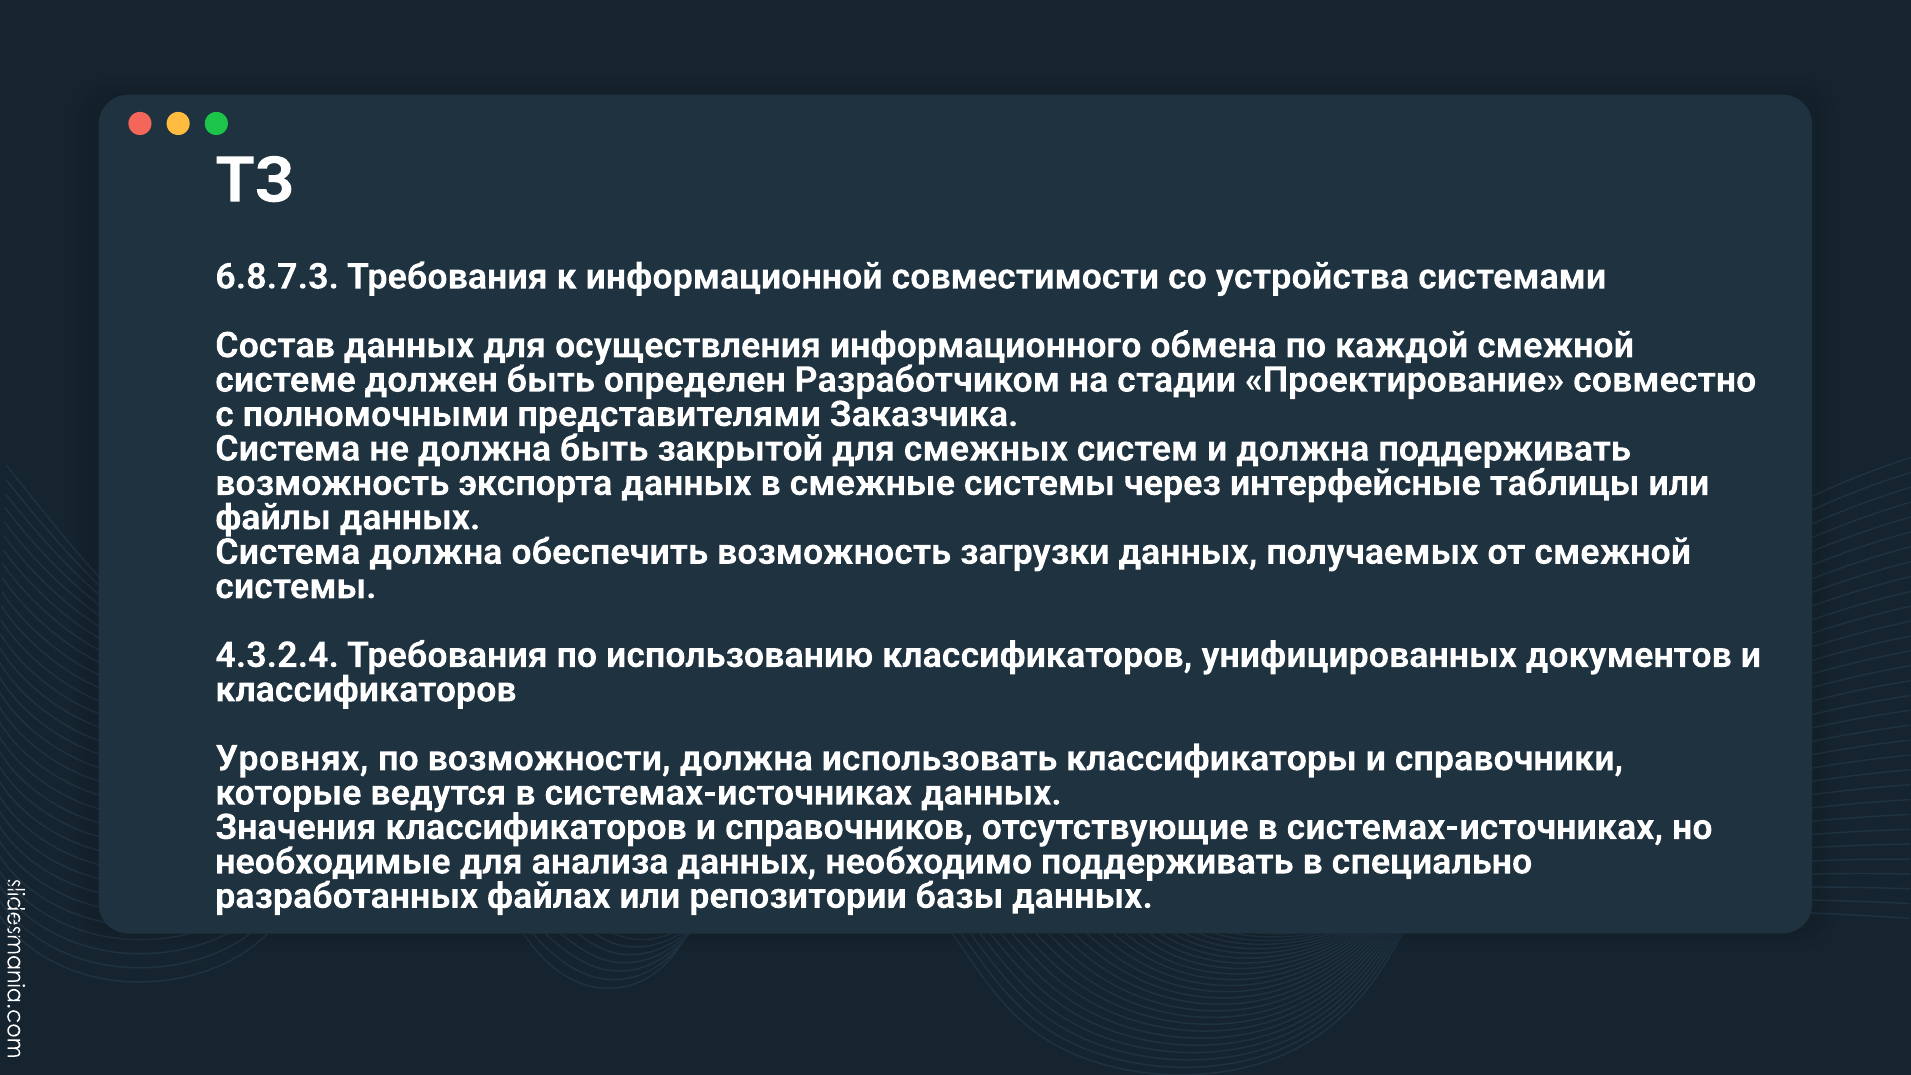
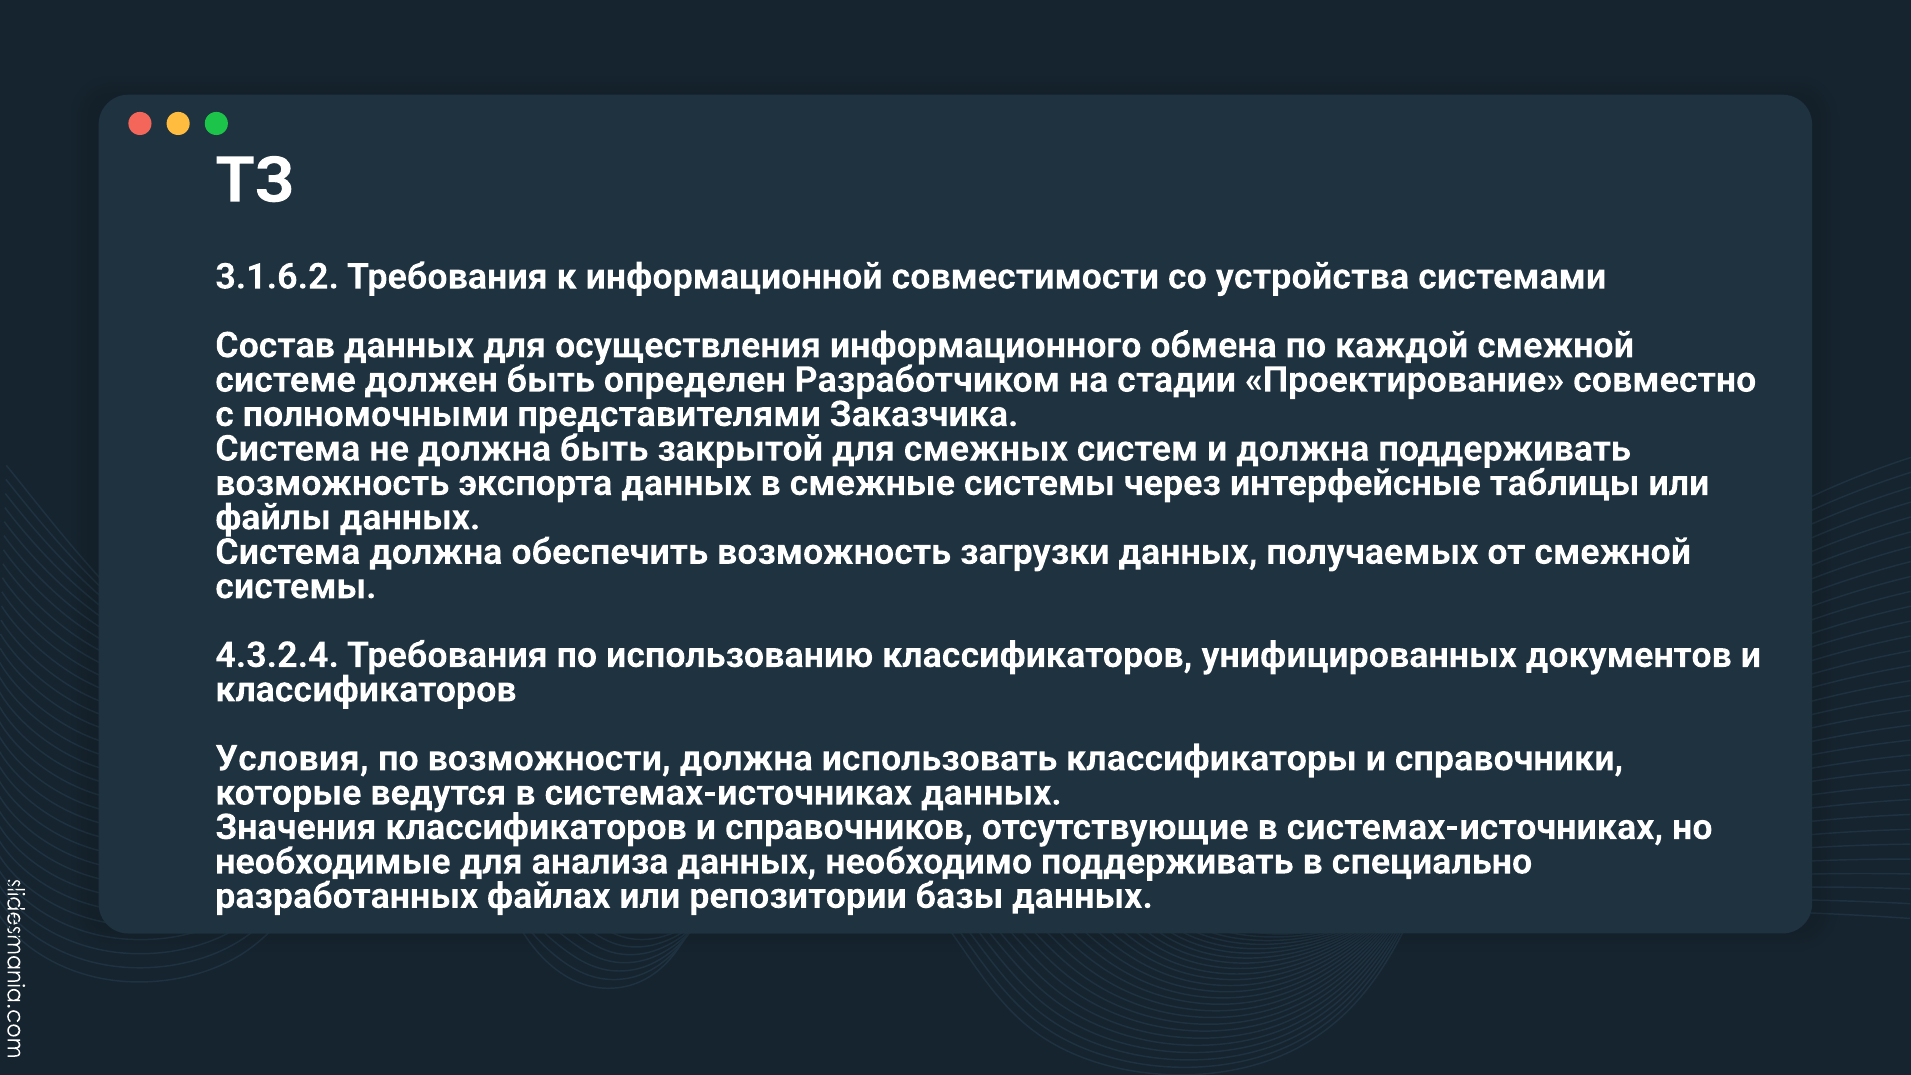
6.8.7.3: 6.8.7.3 -> 3.1.6.2
Уровнях: Уровнях -> Условия
